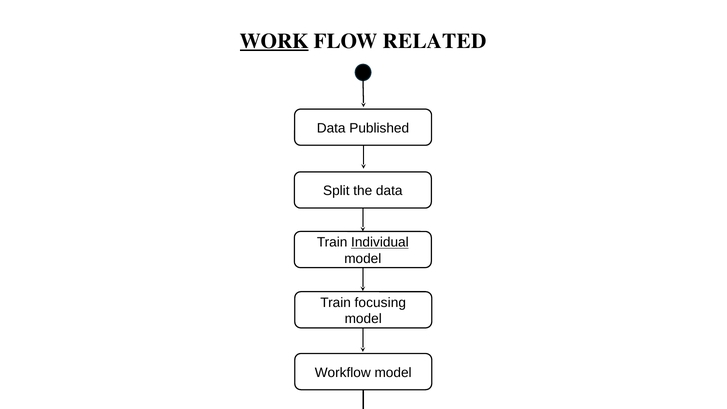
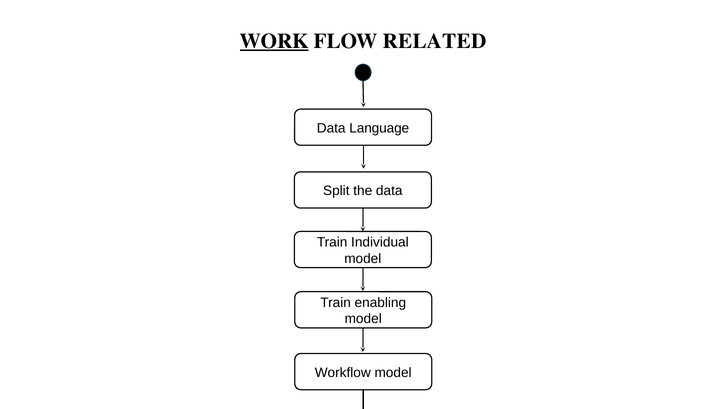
Published: Published -> Language
Individual underline: present -> none
focusing: focusing -> enabling
